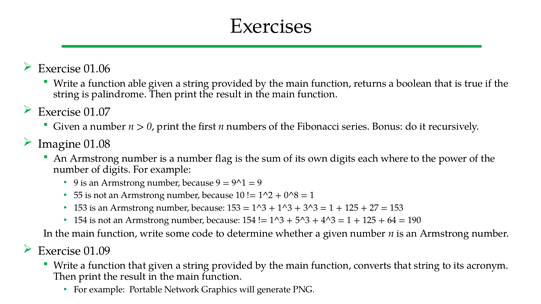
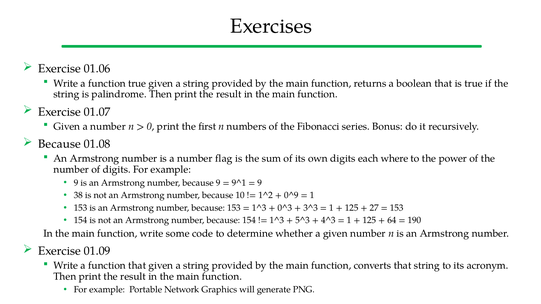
function able: able -> true
Imagine at (60, 144): Imagine -> Because
55: 55 -> 38
0^8: 0^8 -> 0^9
1^3 at (285, 208): 1^3 -> 0^3
